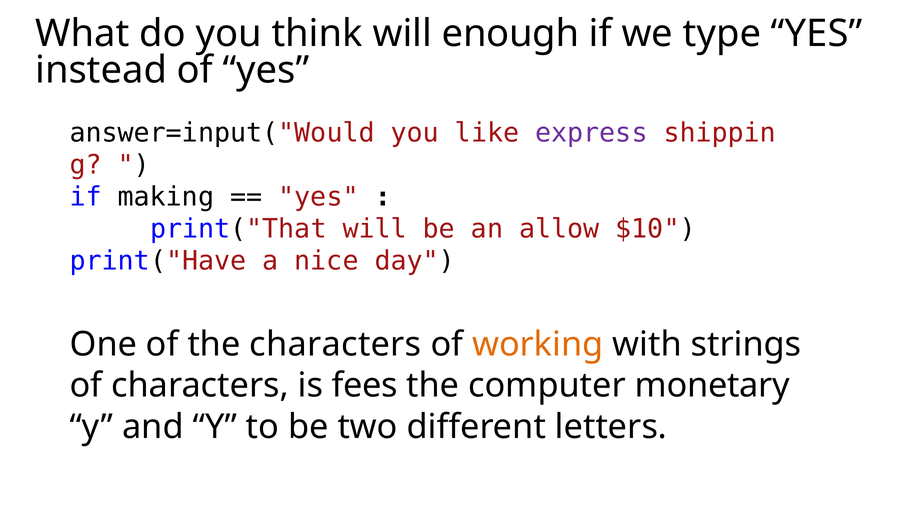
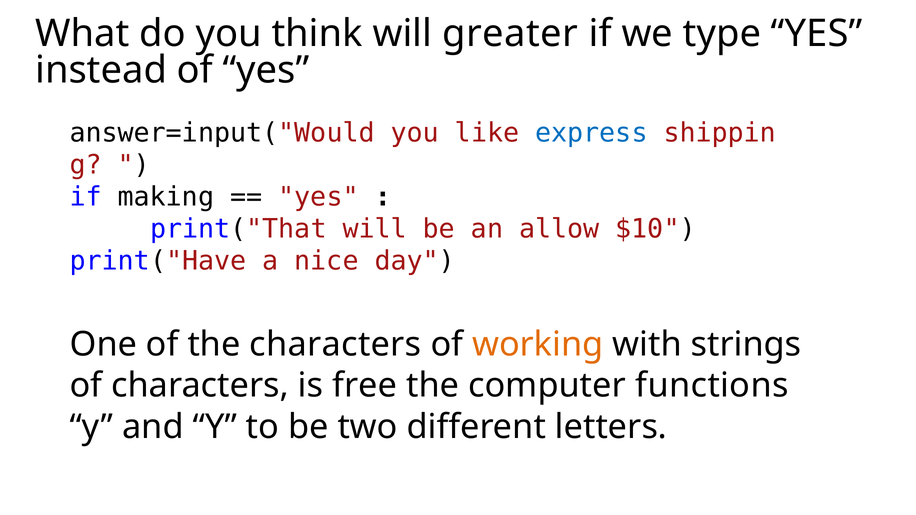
enough: enough -> greater
express colour: purple -> blue
fees: fees -> free
monetary: monetary -> functions
